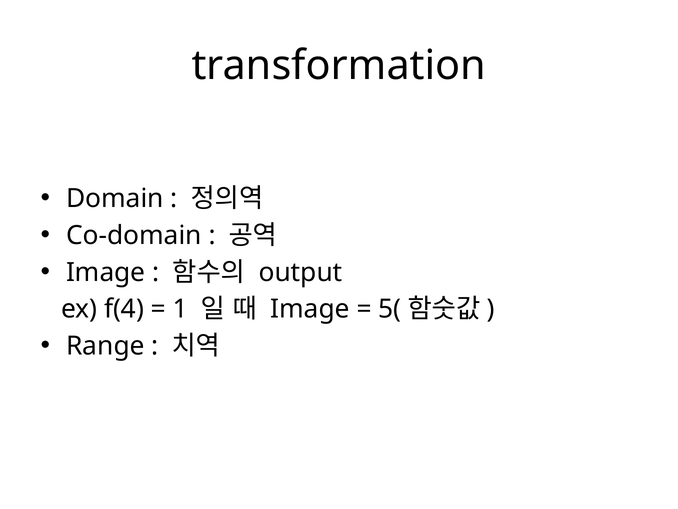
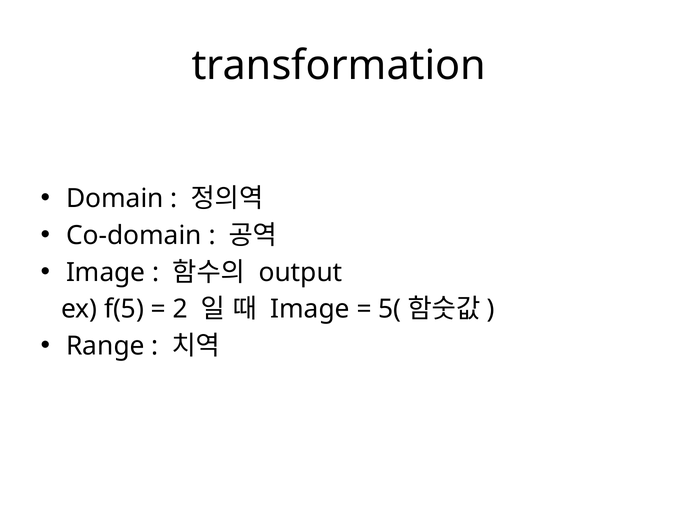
f(4: f(4 -> f(5
1: 1 -> 2
